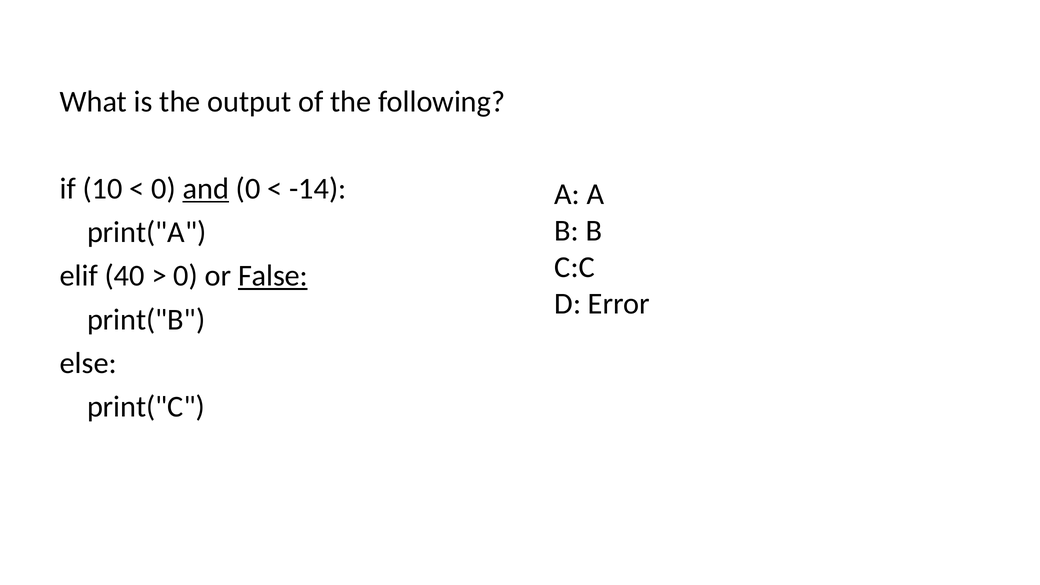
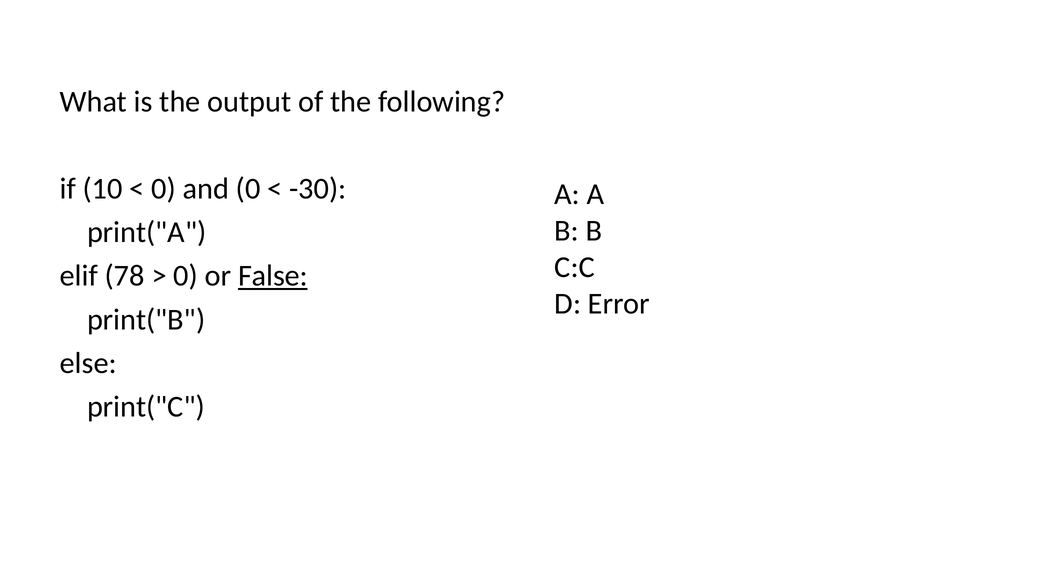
and underline: present -> none
-14: -14 -> -30
40: 40 -> 78
